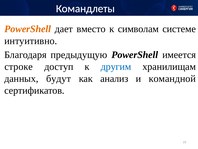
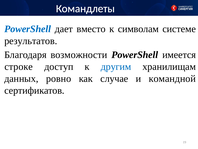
PowerShell at (28, 29) colour: orange -> blue
интуитивно: интуитивно -> результатов
предыдущую: предыдущую -> возможности
будут: будут -> ровно
анализ: анализ -> случае
